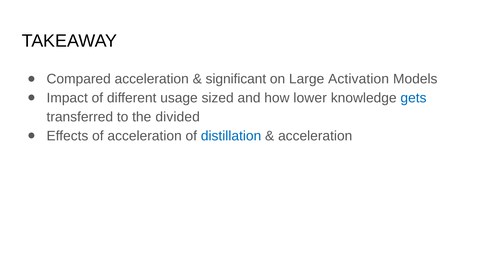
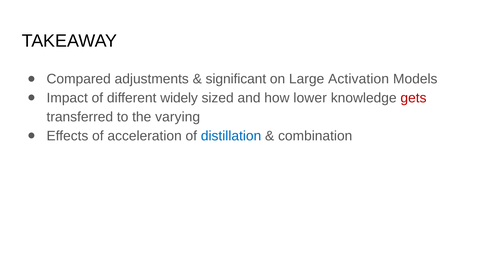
Compared acceleration: acceleration -> adjustments
usage: usage -> widely
gets colour: blue -> red
divided: divided -> varying
acceleration at (315, 136): acceleration -> combination
